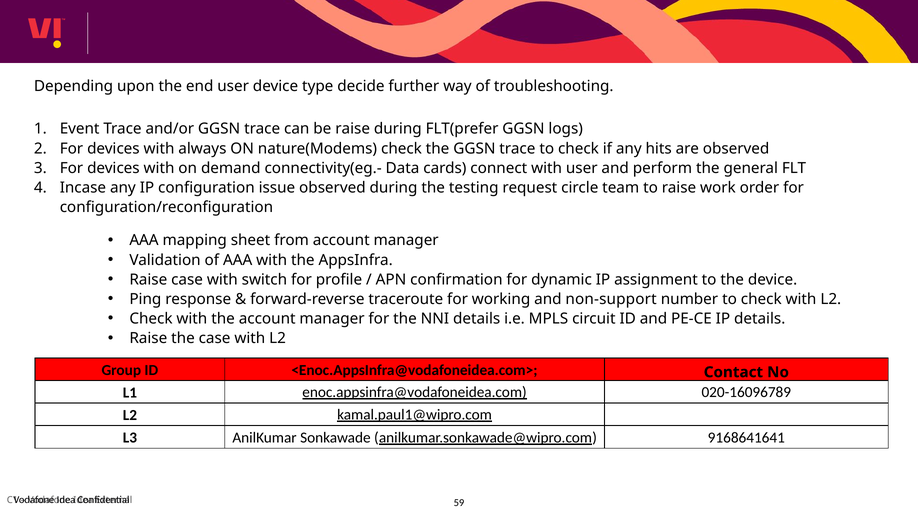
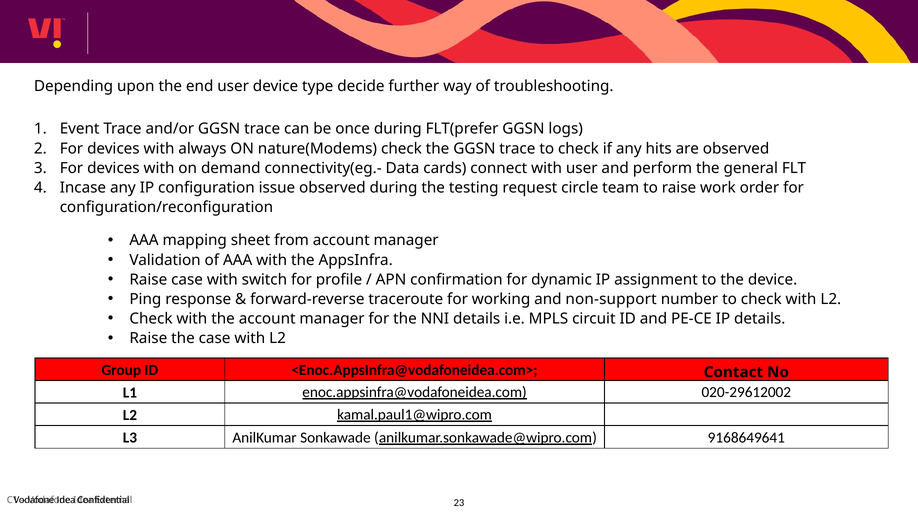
be raise: raise -> once
020-16096789: 020-16096789 -> 020-29612002
9168641641: 9168641641 -> 9168649641
59: 59 -> 23
